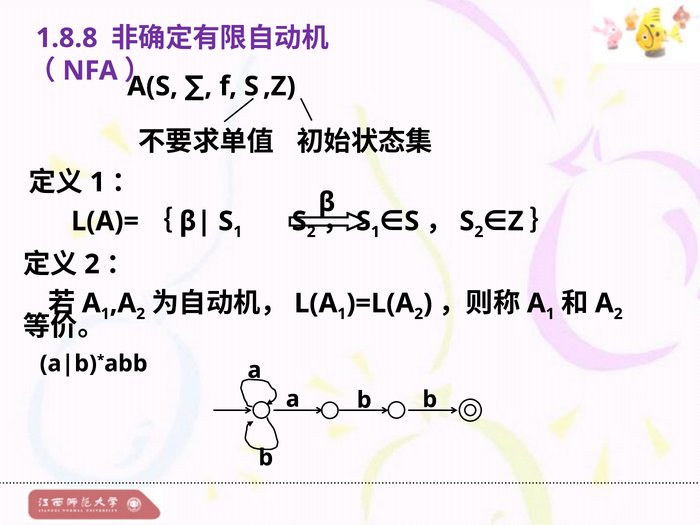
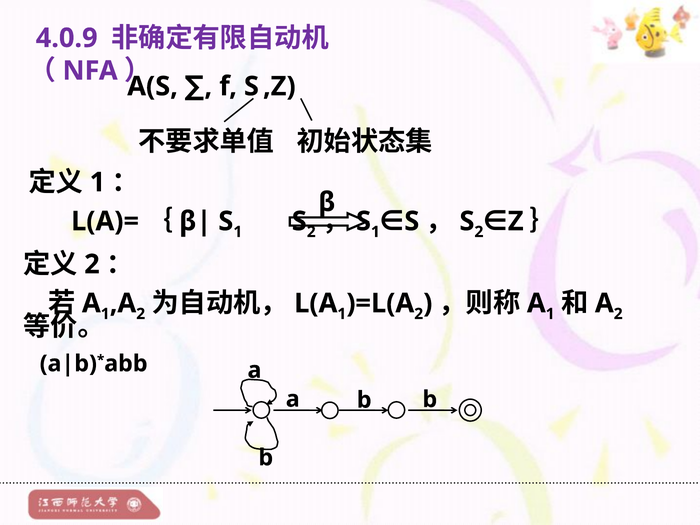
1.8.8: 1.8.8 -> 4.0.9
